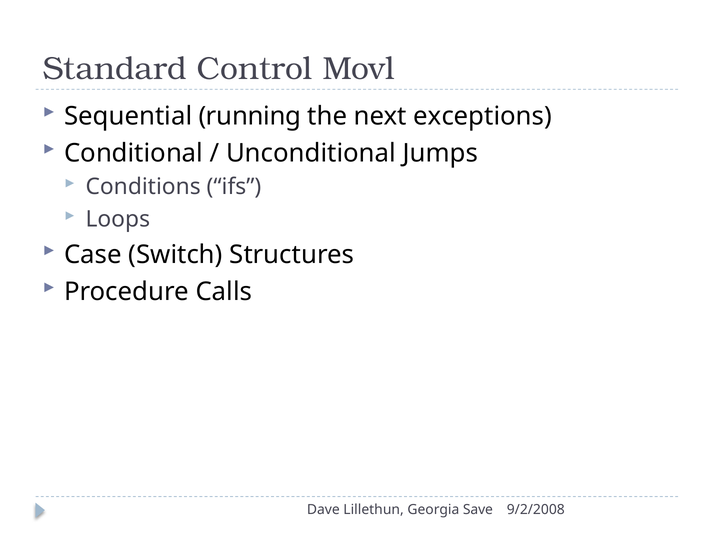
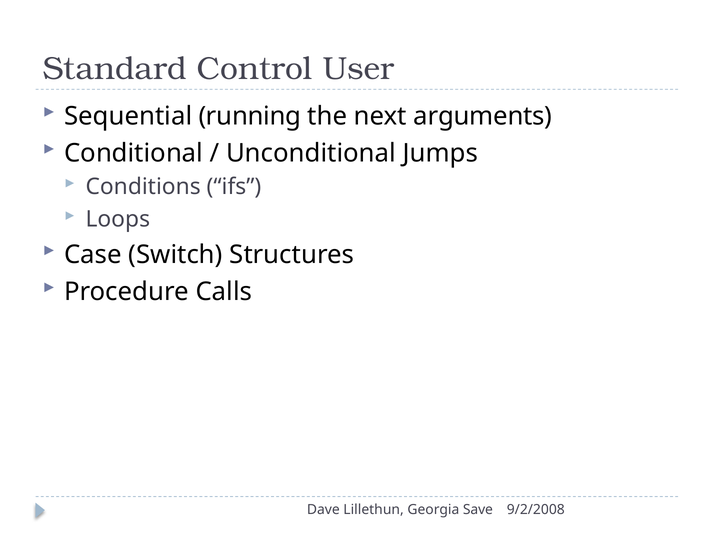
Movl: Movl -> User
exceptions: exceptions -> arguments
